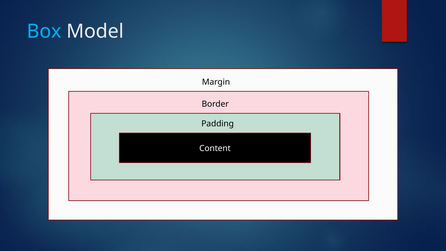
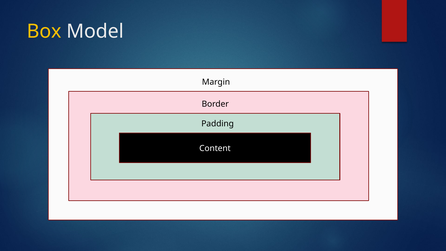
Box colour: light blue -> yellow
